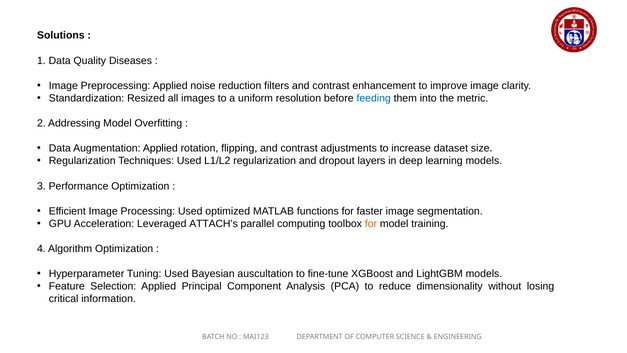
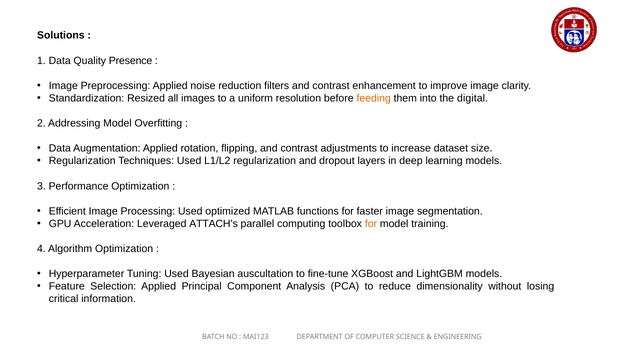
Diseases: Diseases -> Presence
feeding colour: blue -> orange
metric: metric -> digital
